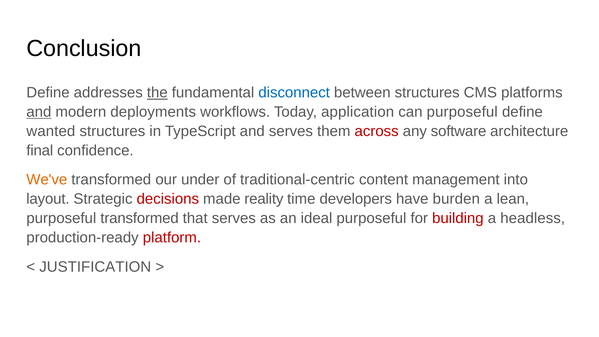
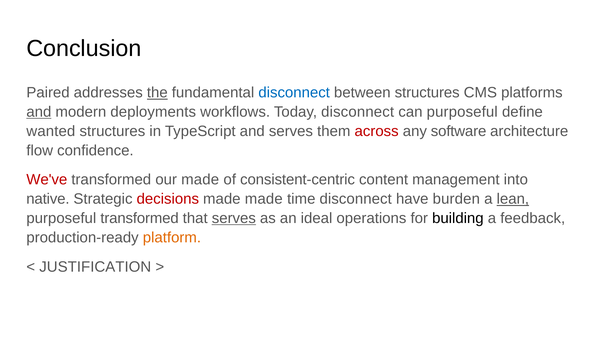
Define at (48, 93): Define -> Paired
Today application: application -> disconnect
final: final -> flow
We've colour: orange -> red
our under: under -> made
traditional-centric: traditional-centric -> consistent-centric
layout: layout -> native
made reality: reality -> made
time developers: developers -> disconnect
lean underline: none -> present
serves at (234, 218) underline: none -> present
ideal purposeful: purposeful -> operations
building colour: red -> black
headless: headless -> feedback
platform colour: red -> orange
